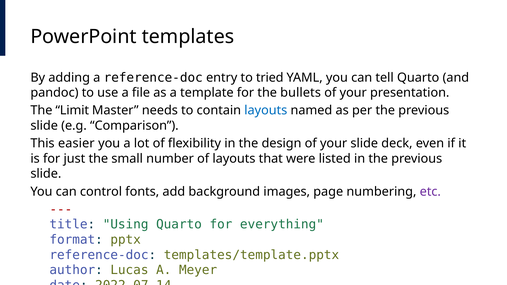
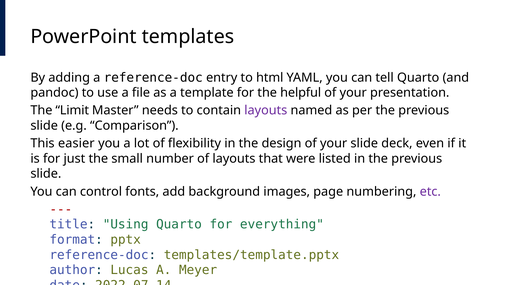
tried: tried -> html
bullets: bullets -> helpful
layouts at (266, 111) colour: blue -> purple
